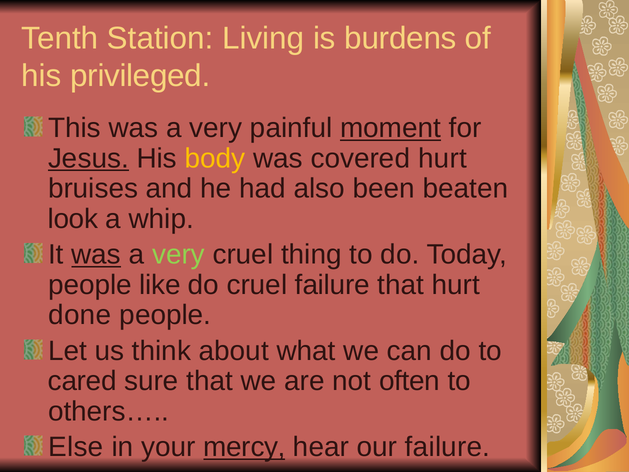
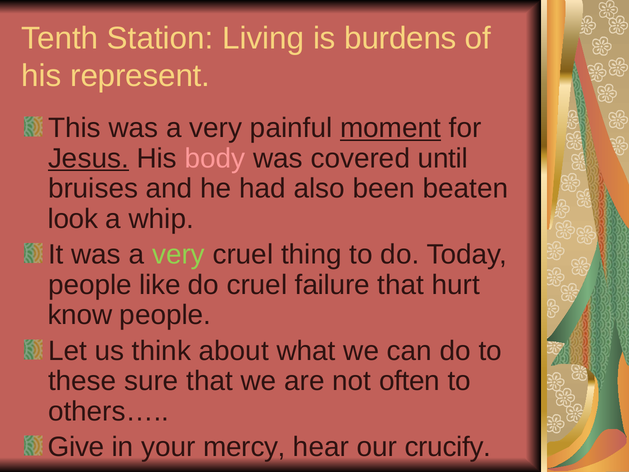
privileged: privileged -> represent
body colour: yellow -> pink
covered hurt: hurt -> until
was at (96, 255) underline: present -> none
done: done -> know
cared: cared -> these
Else: Else -> Give
mercy underline: present -> none
our failure: failure -> crucify
